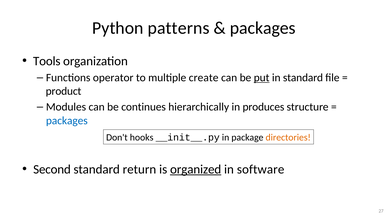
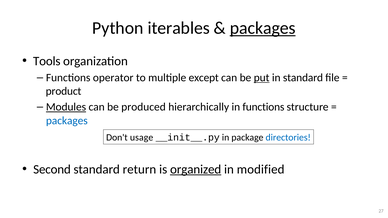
patterns: patterns -> iterables
packages at (263, 28) underline: none -> present
create: create -> except
Modules underline: none -> present
continues: continues -> produced
in produces: produces -> functions
hooks: hooks -> usage
directories colour: orange -> blue
software: software -> modified
